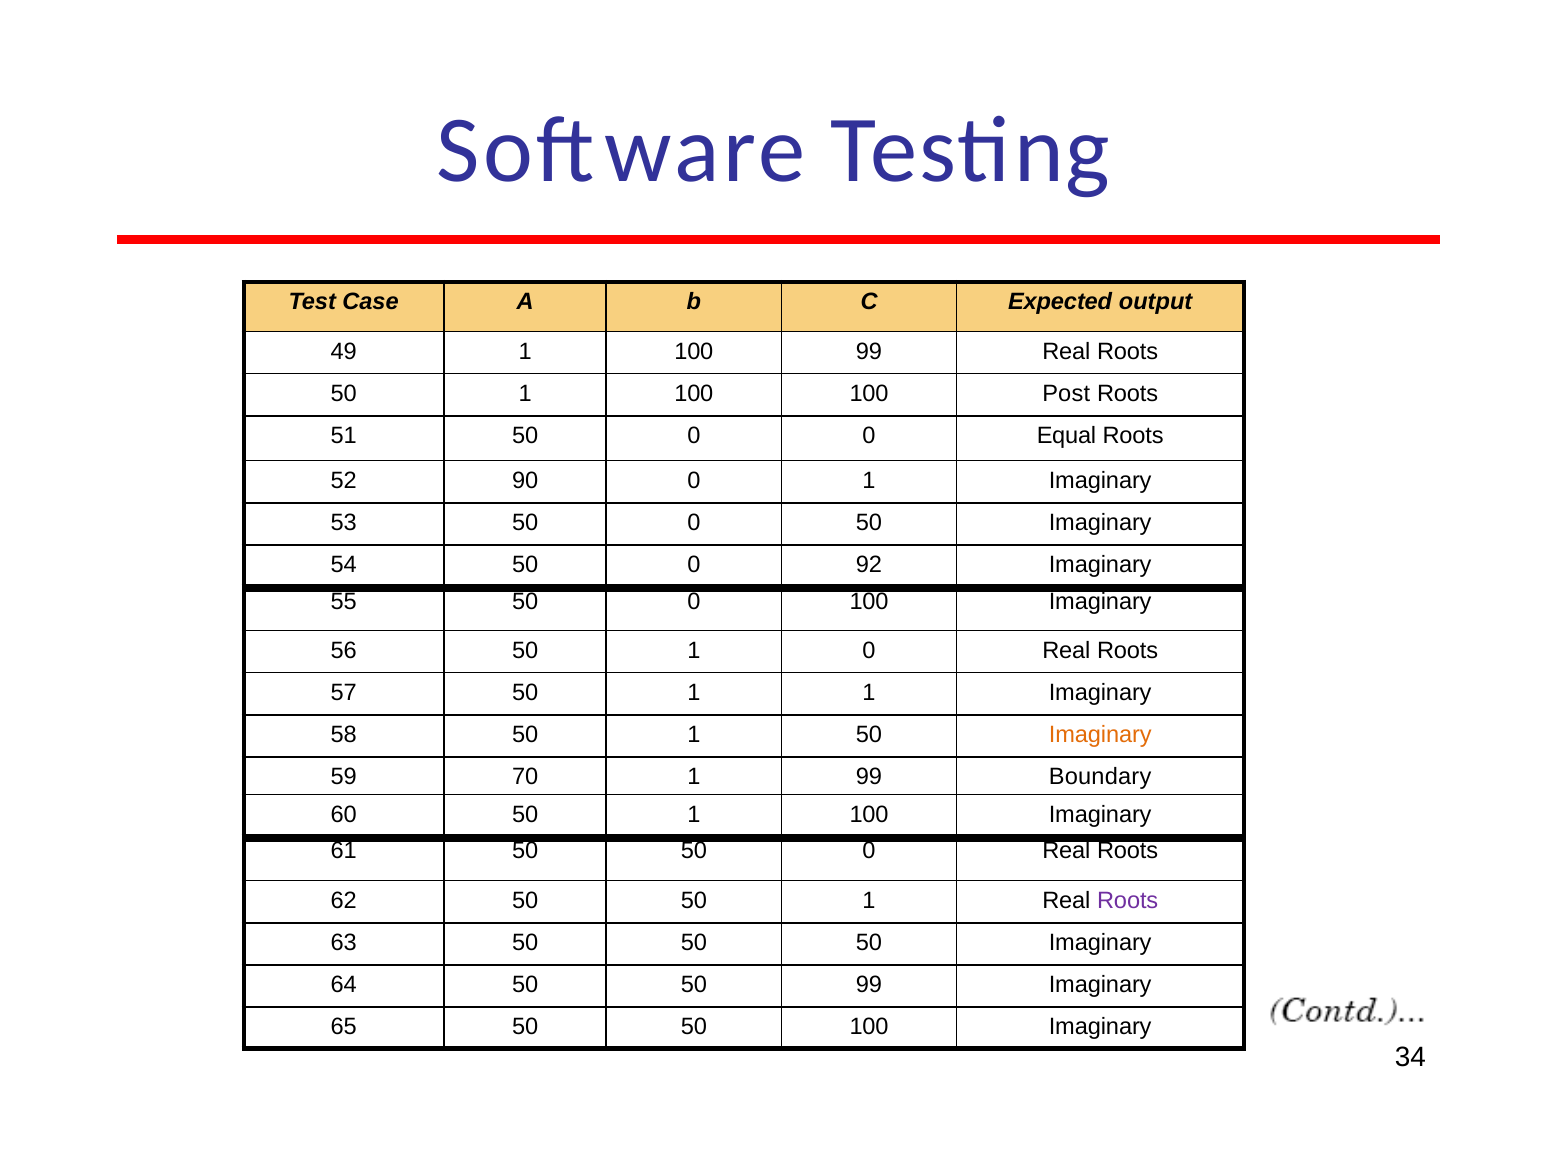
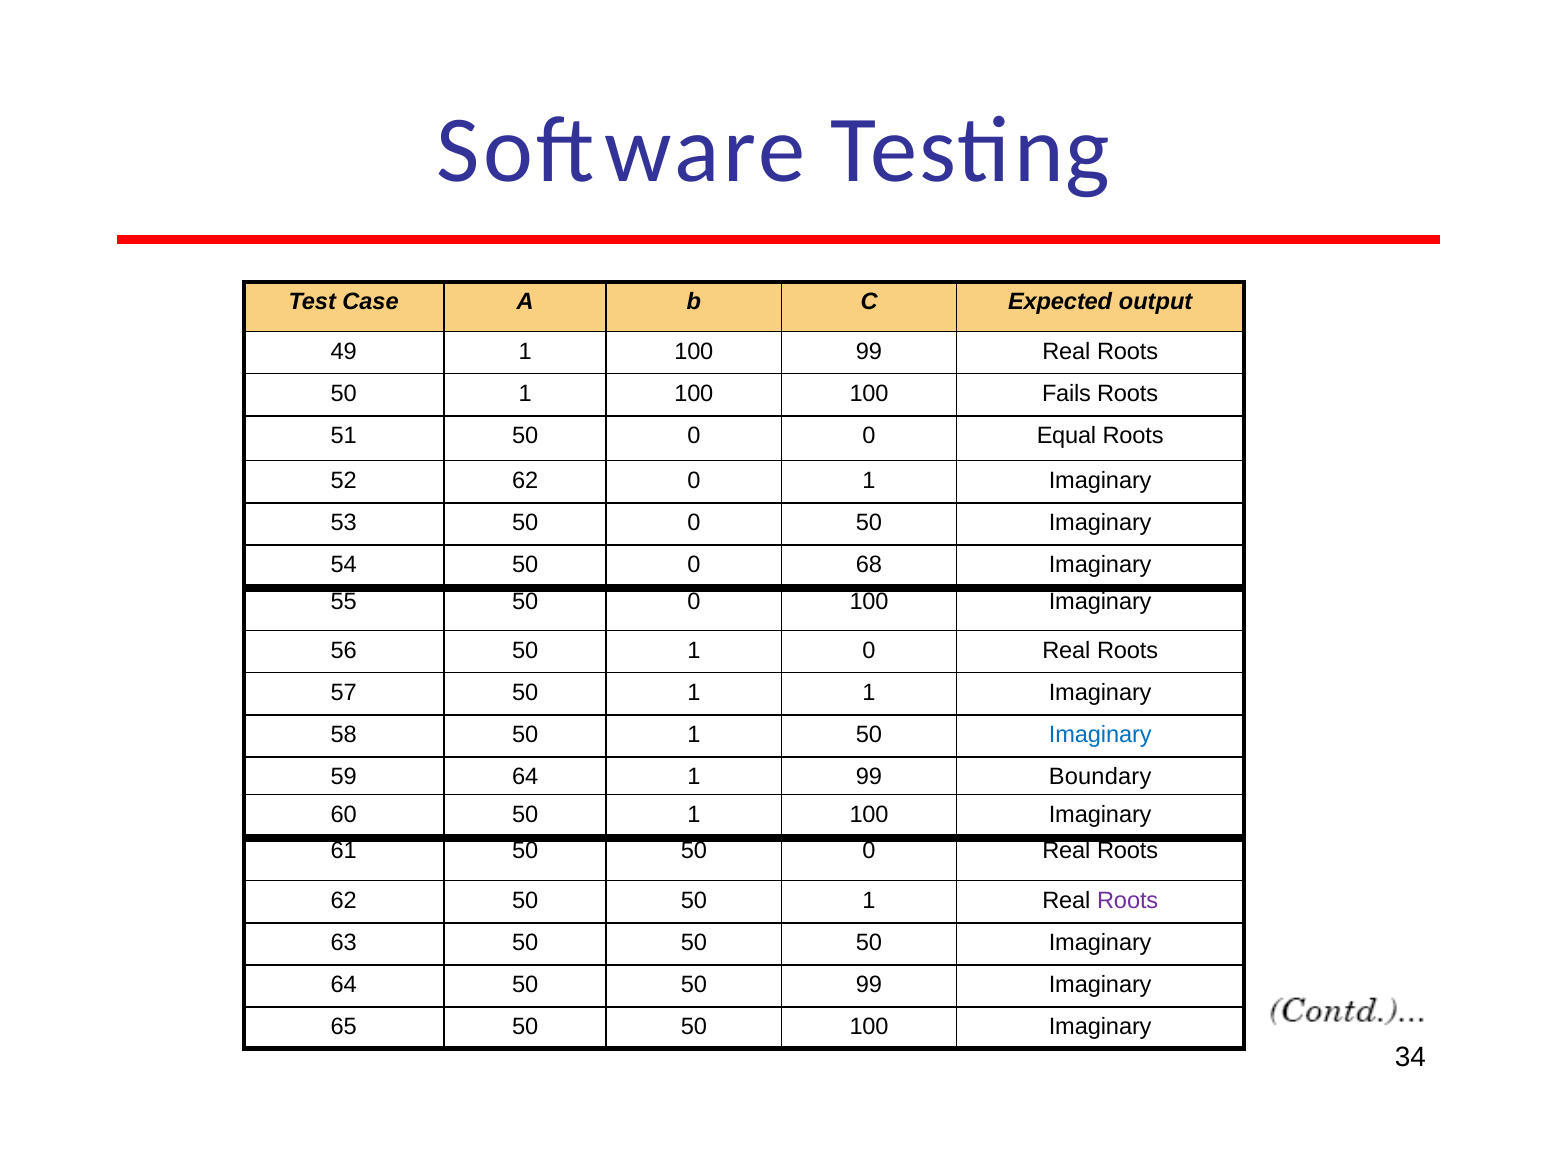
Post: Post -> Fails
52 90: 90 -> 62
92: 92 -> 68
Imaginary at (1100, 734) colour: orange -> blue
59 70: 70 -> 64
